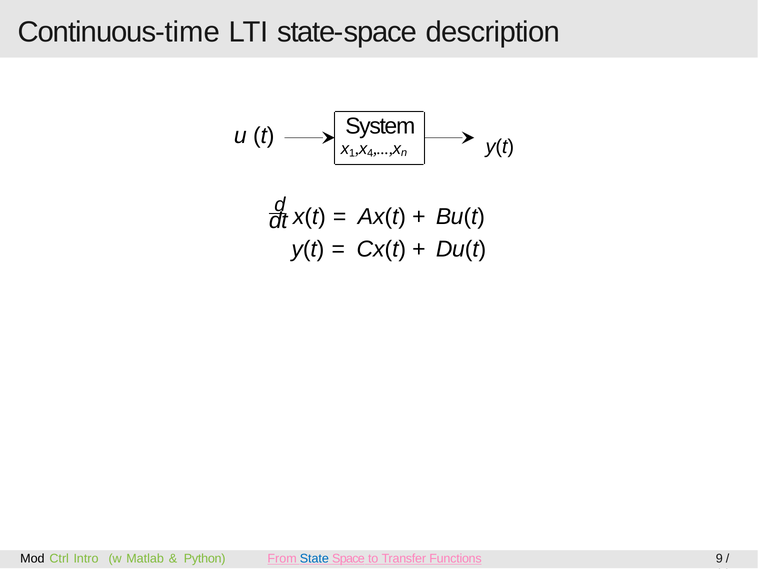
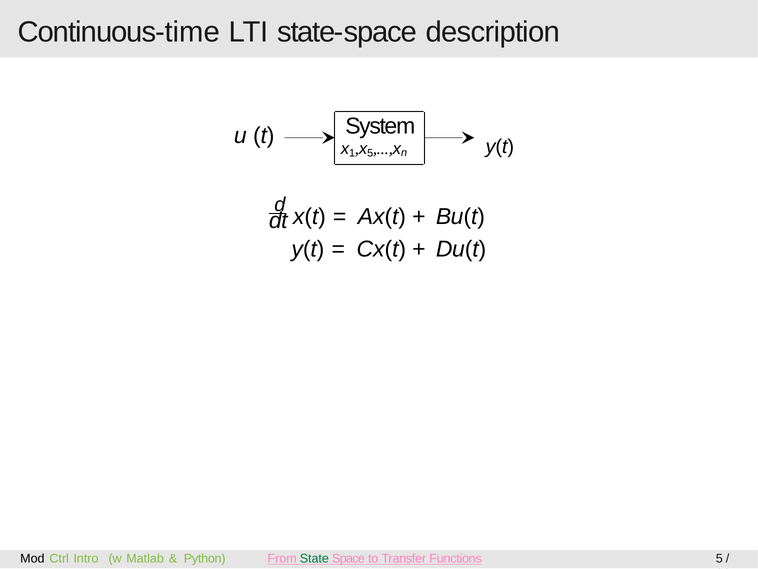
4 at (370, 153): 4 -> 5
State colour: blue -> green
Functions 9: 9 -> 5
